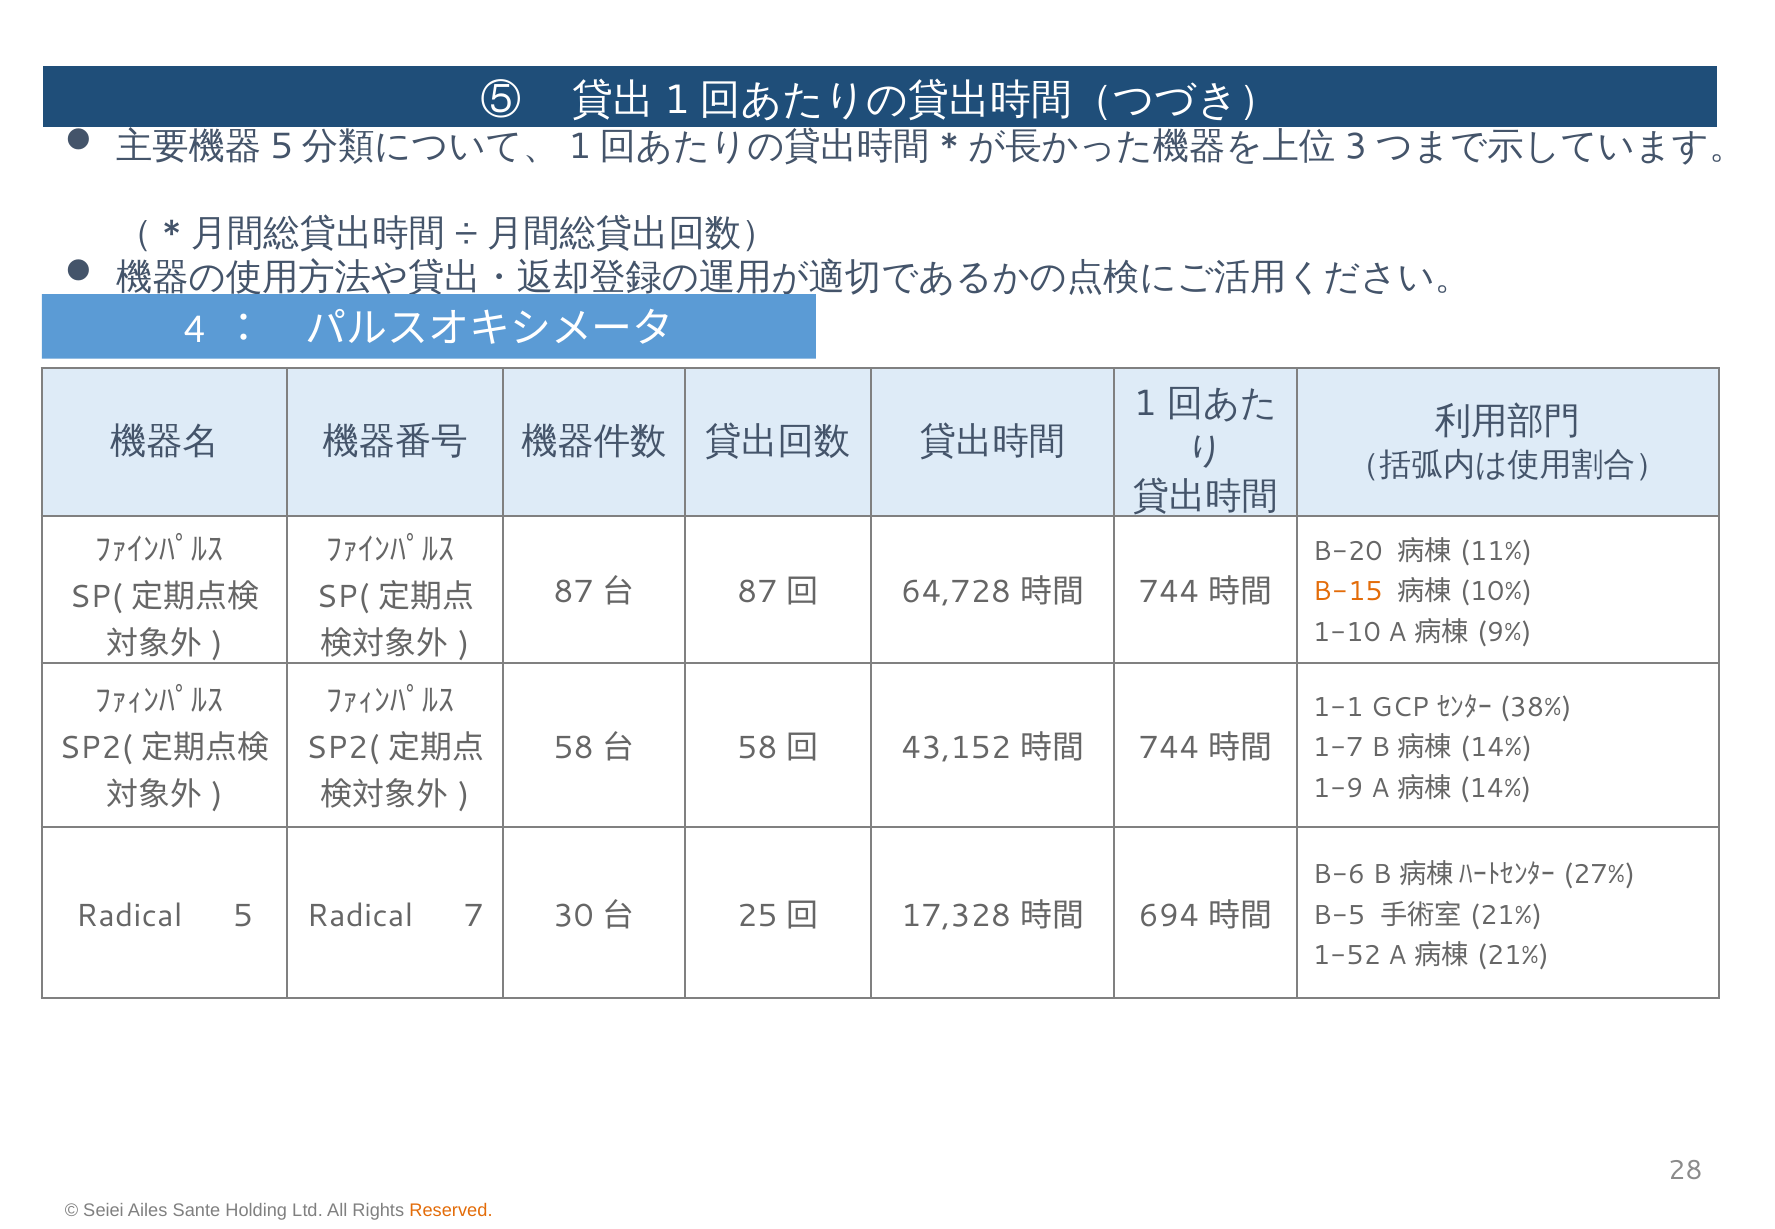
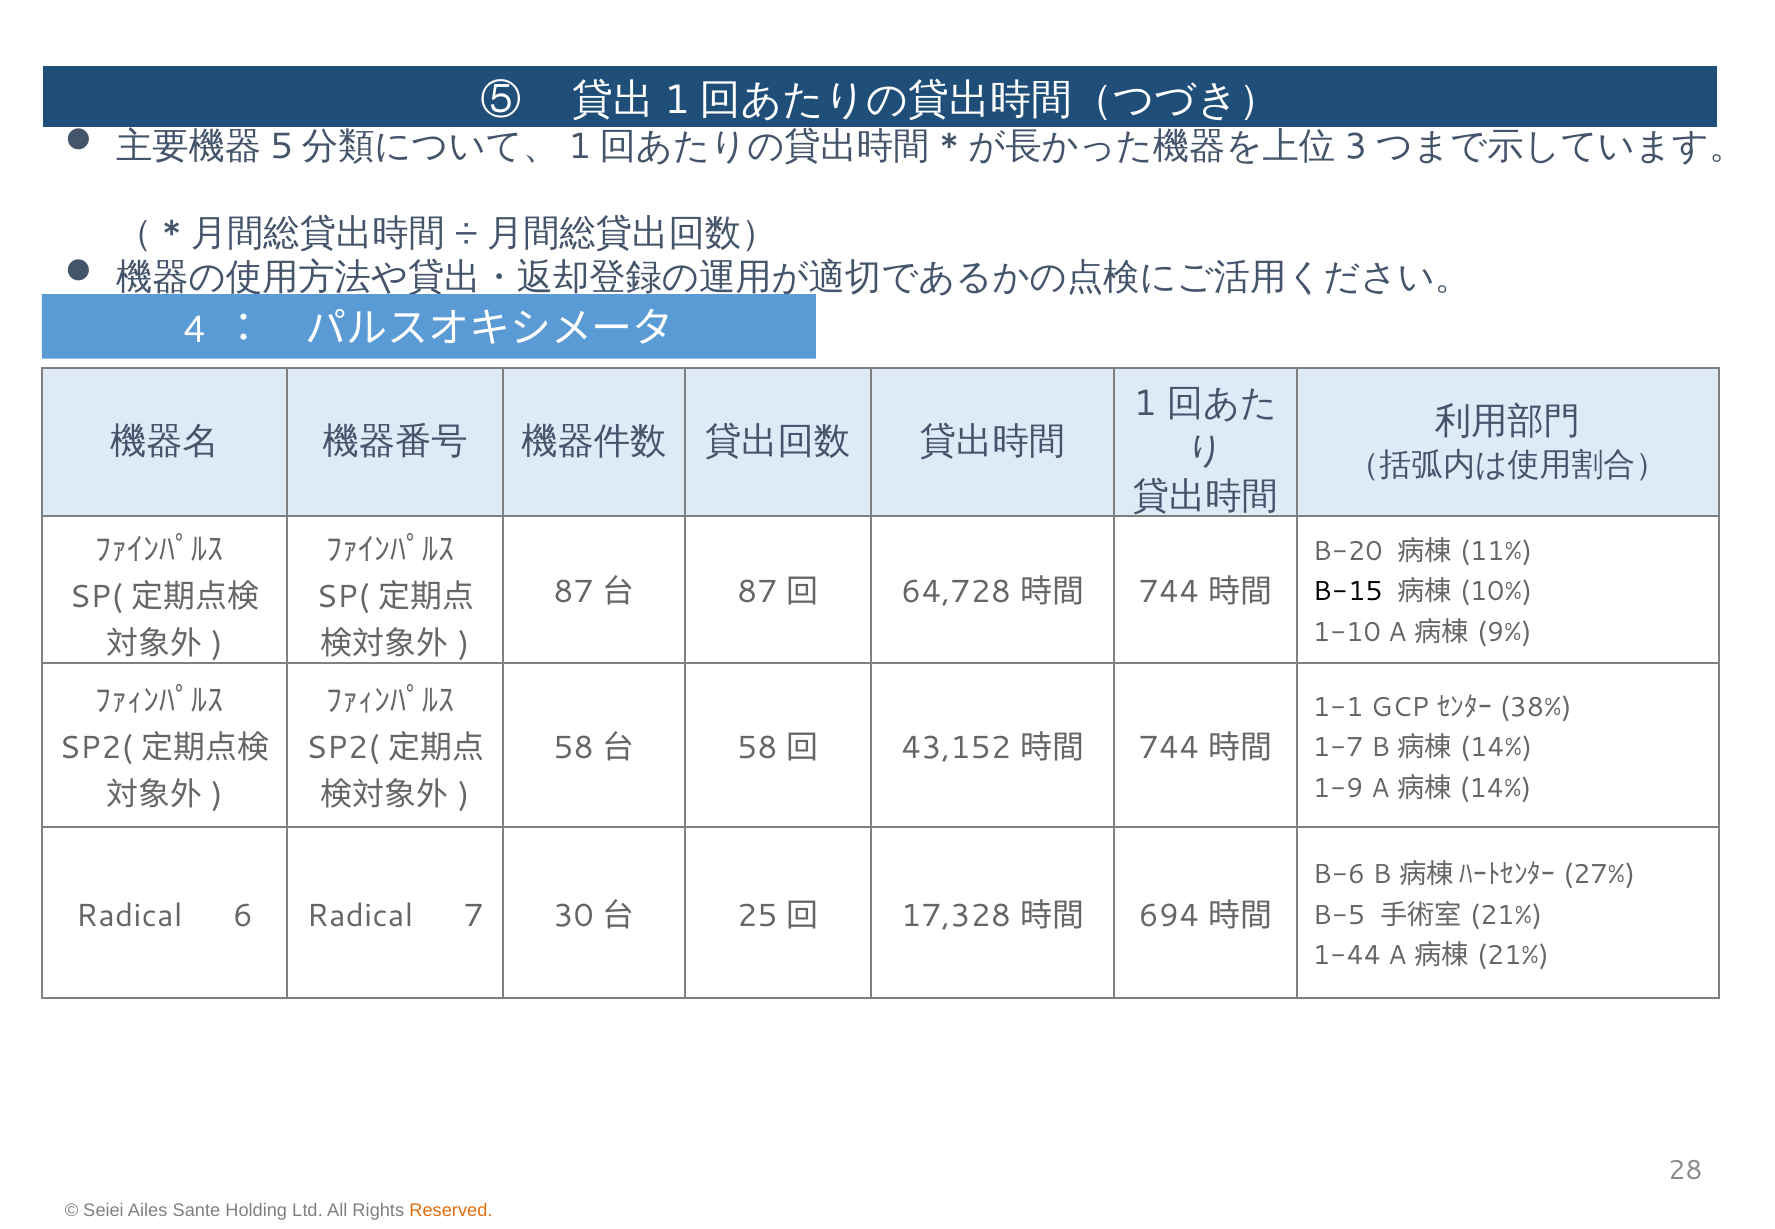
B-15 colour: orange -> black
5: 5 -> 6
1-52: 1-52 -> 1-44
